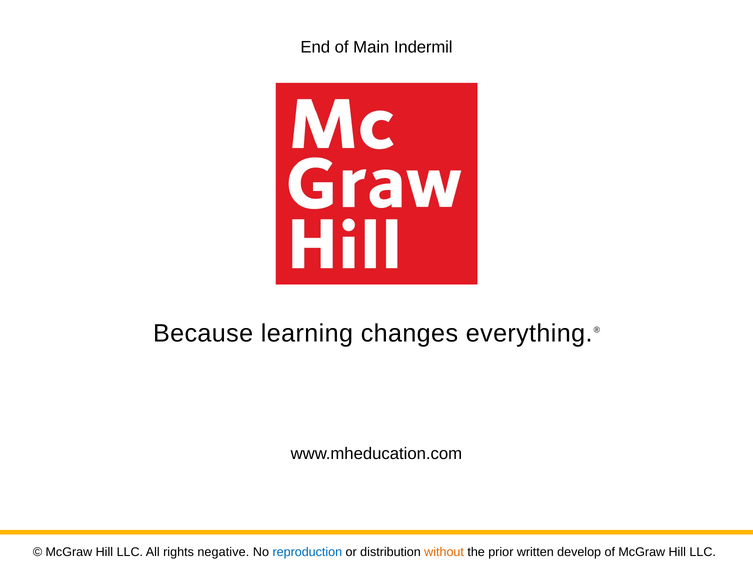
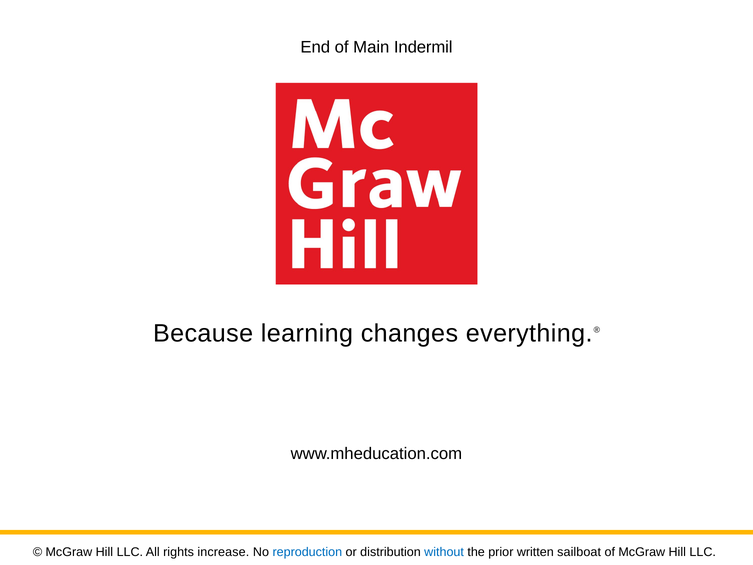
negative: negative -> increase
without colour: orange -> blue
develop: develop -> sailboat
